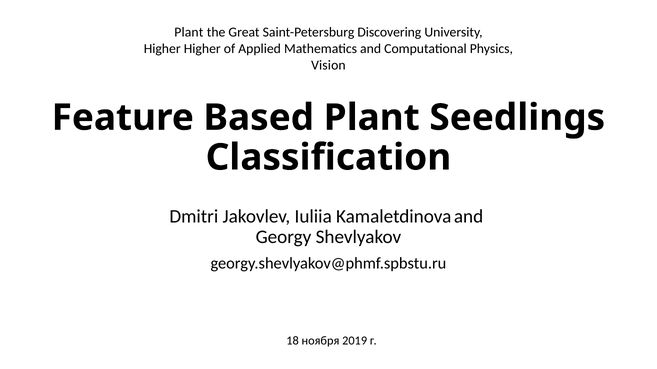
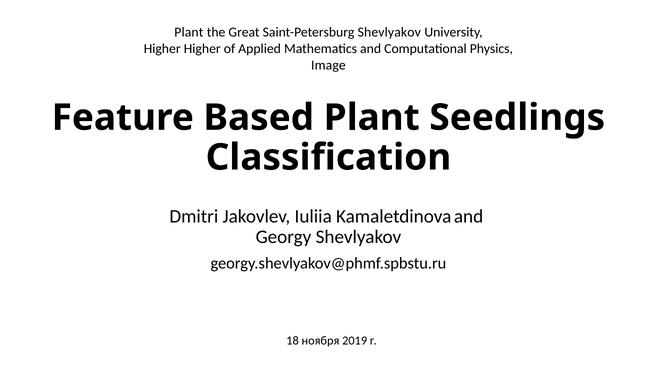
Saint-Petersburg Discovering: Discovering -> Shevlyakov
Vision: Vision -> Image
